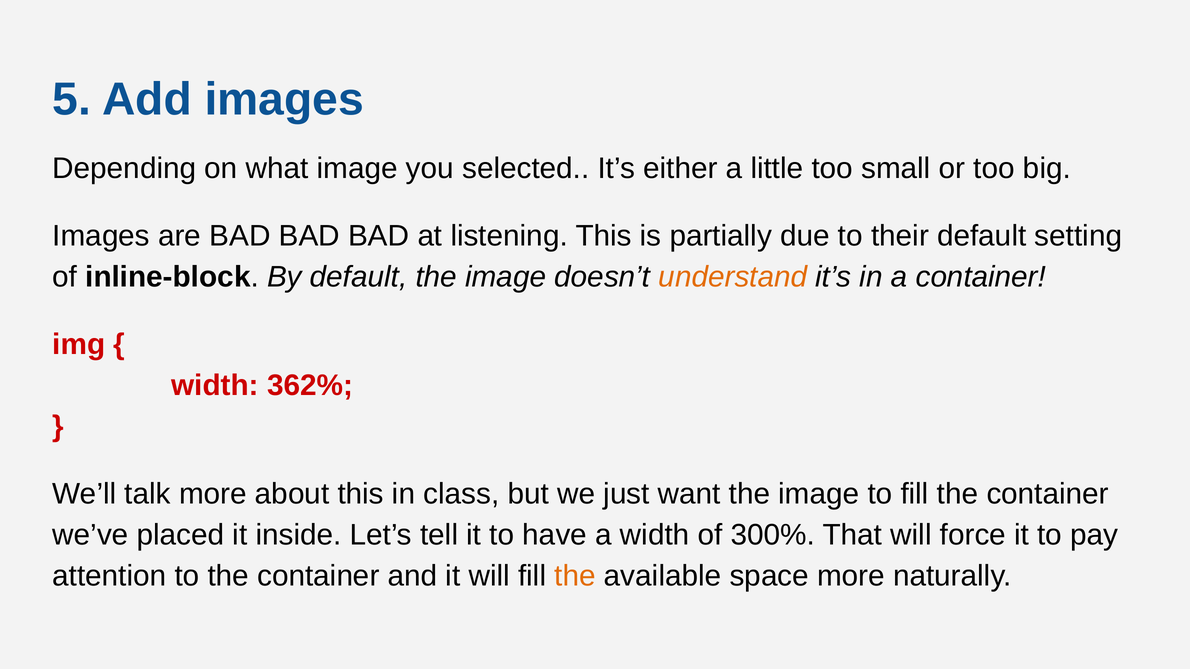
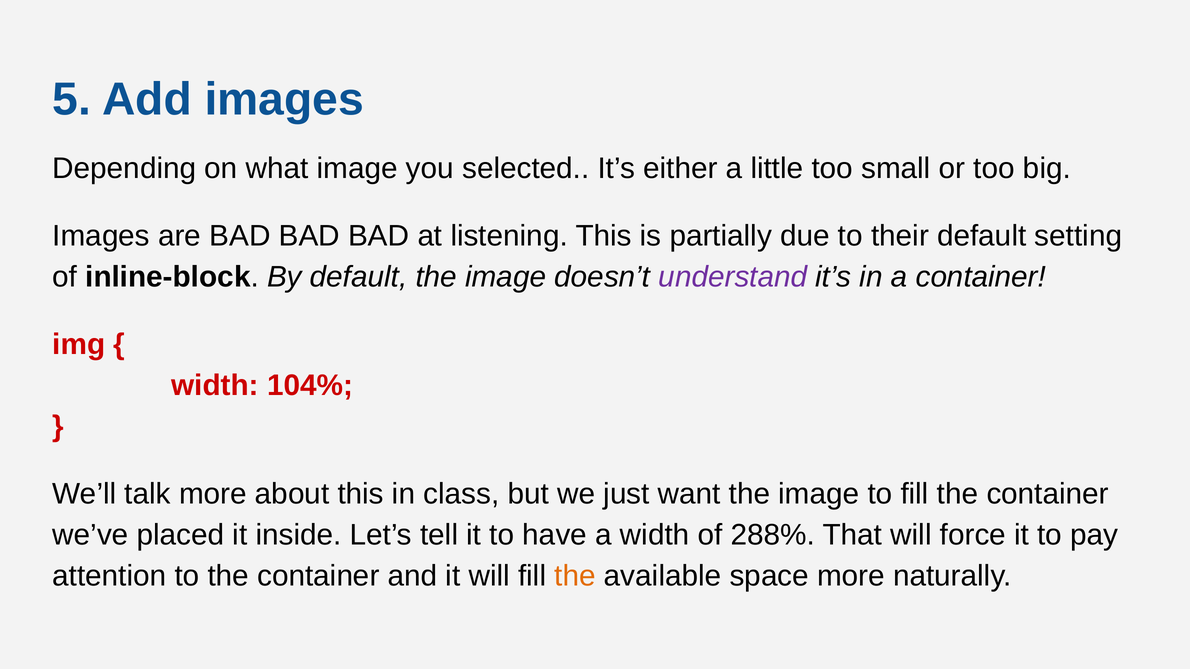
understand colour: orange -> purple
362%: 362% -> 104%
300%: 300% -> 288%
